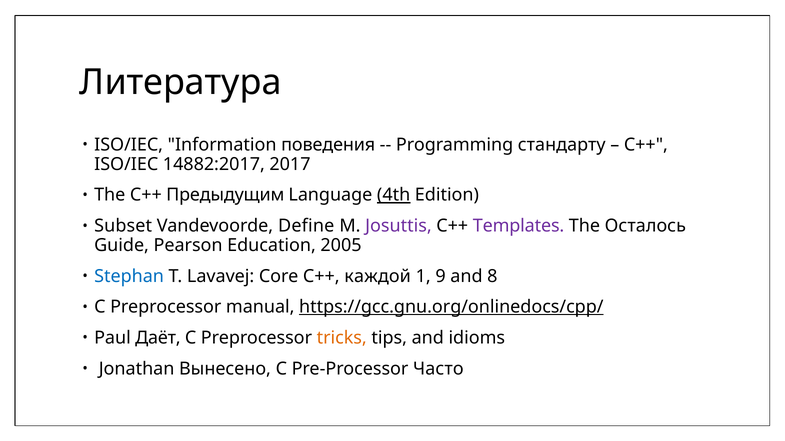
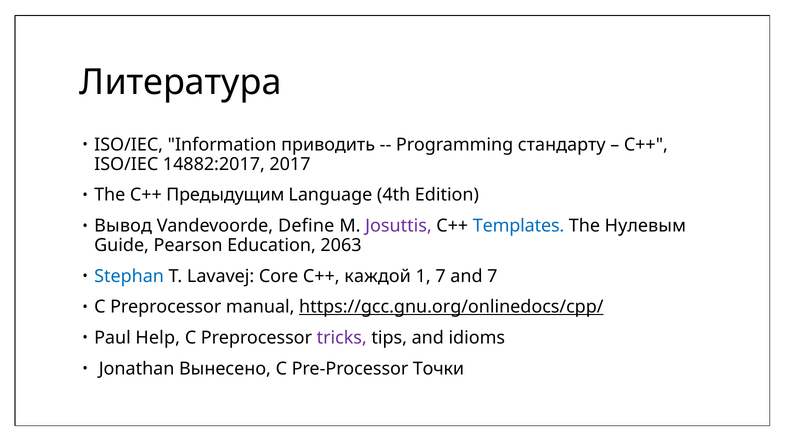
поведения: поведения -> приводить
4th underline: present -> none
Subset: Subset -> Вывод
Templates colour: purple -> blue
Осталось: Осталось -> Нулевым
2005: 2005 -> 2063
1 9: 9 -> 7
and 8: 8 -> 7
Даёт: Даёт -> Help
tricks colour: orange -> purple
Часто: Часто -> Точки
